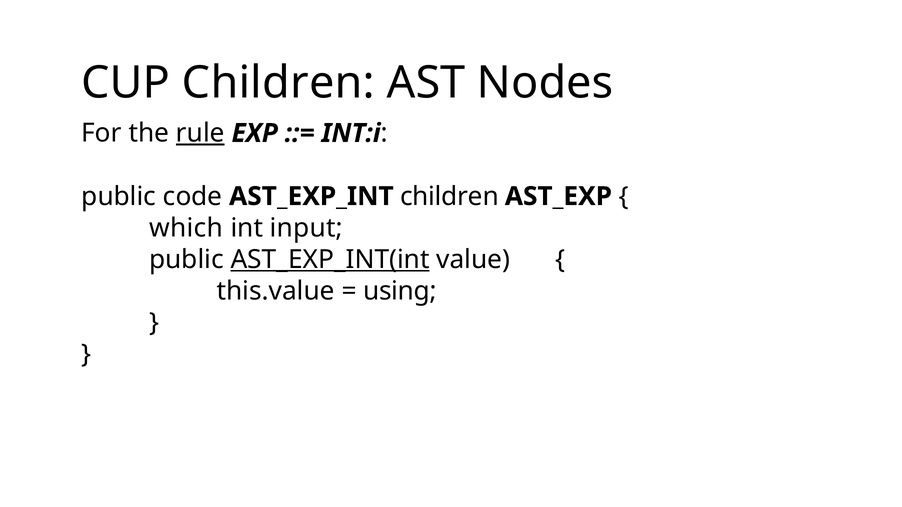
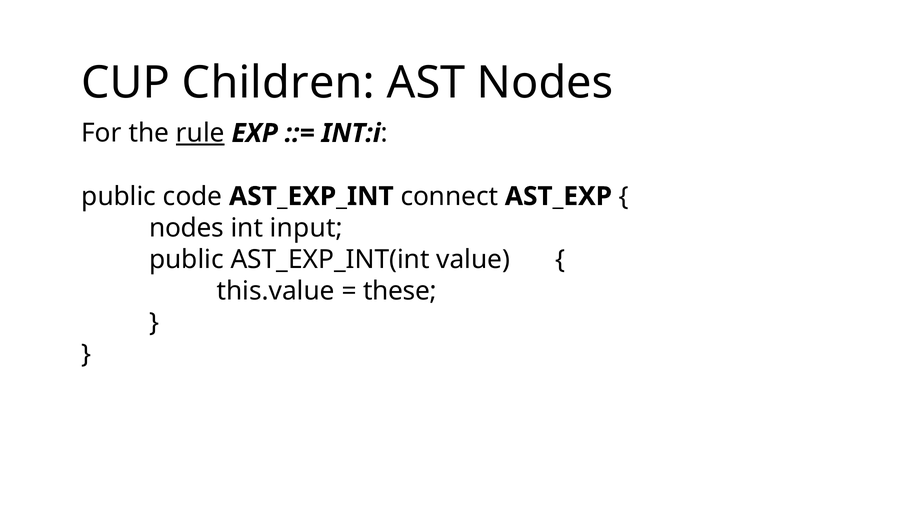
AST_EXP_INT children: children -> connect
which at (186, 228): which -> nodes
AST_EXP_INT(int underline: present -> none
using: using -> these
